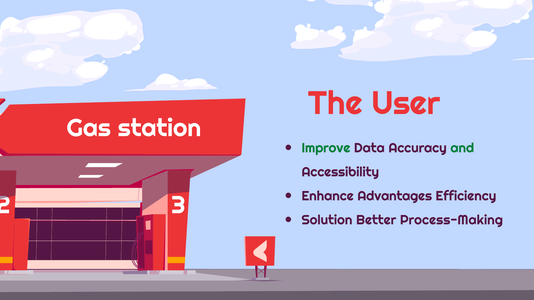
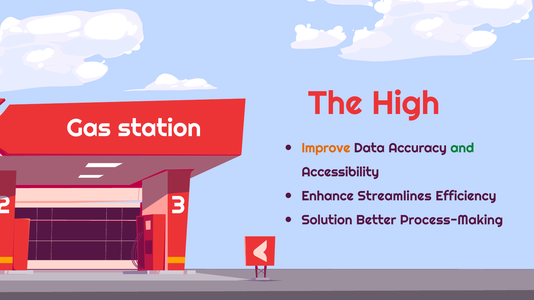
User: User -> High
Improve colour: green -> orange
Advantages: Advantages -> Streamlines
